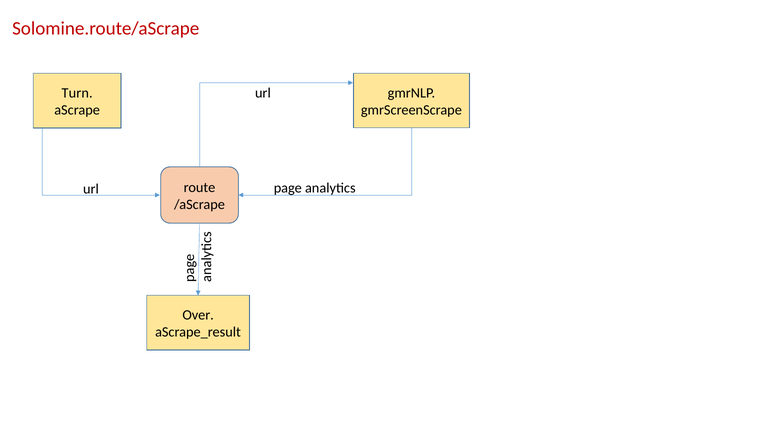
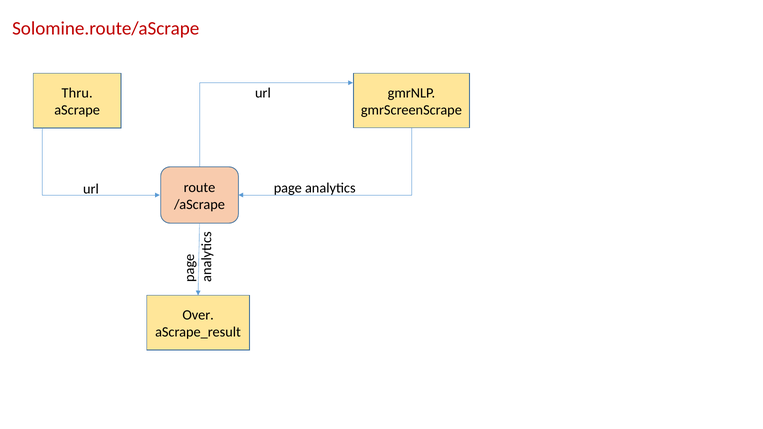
Turn: Turn -> Thru
